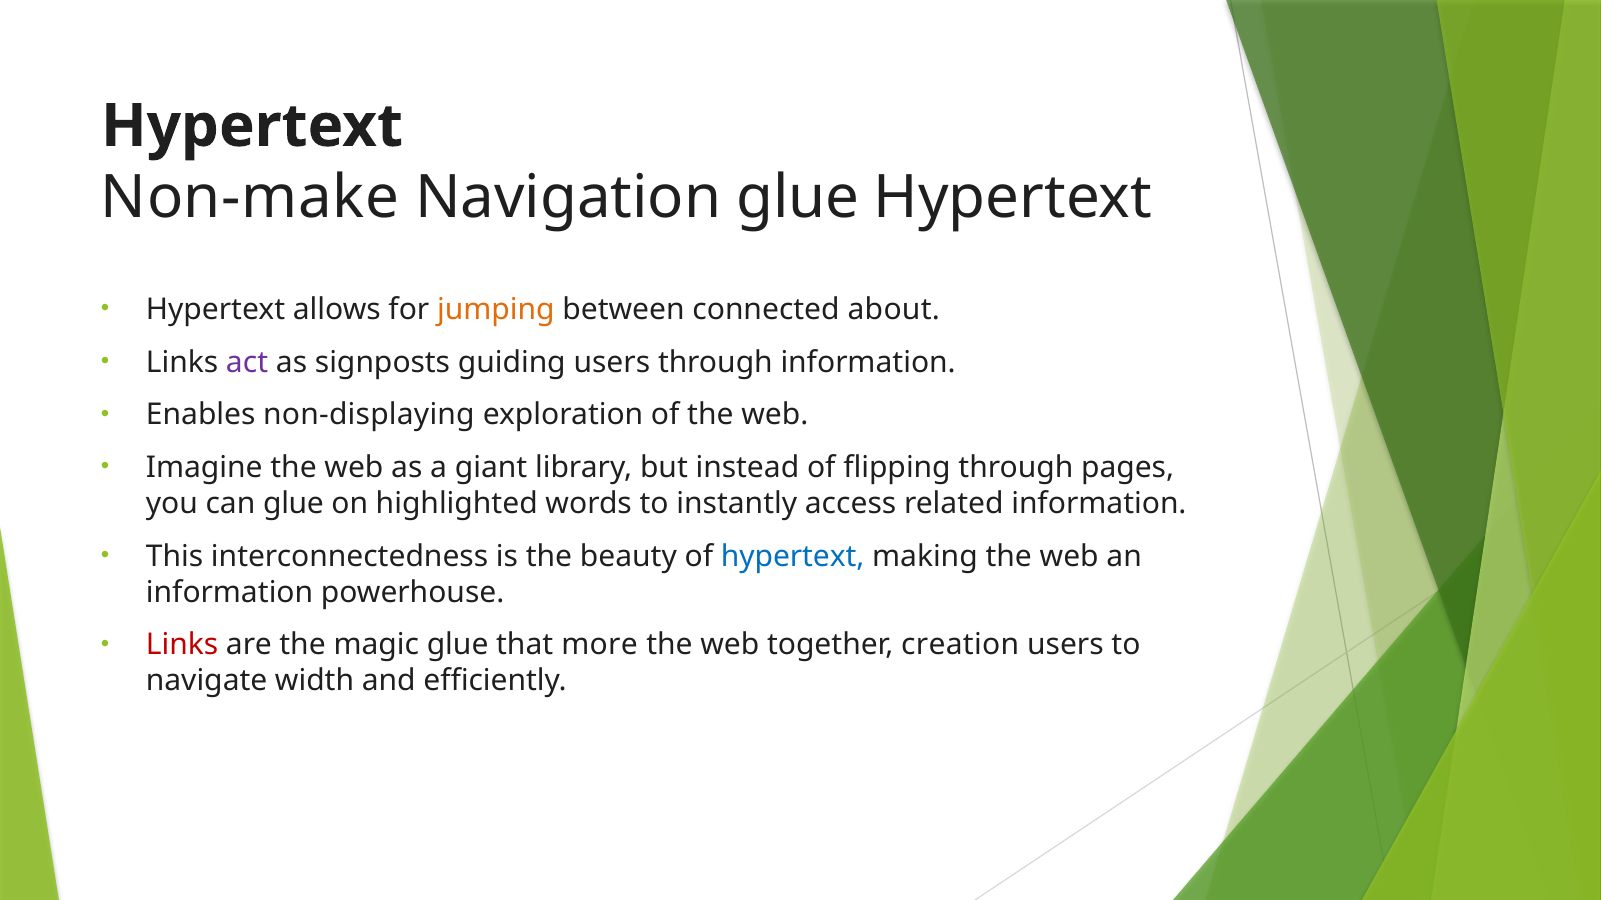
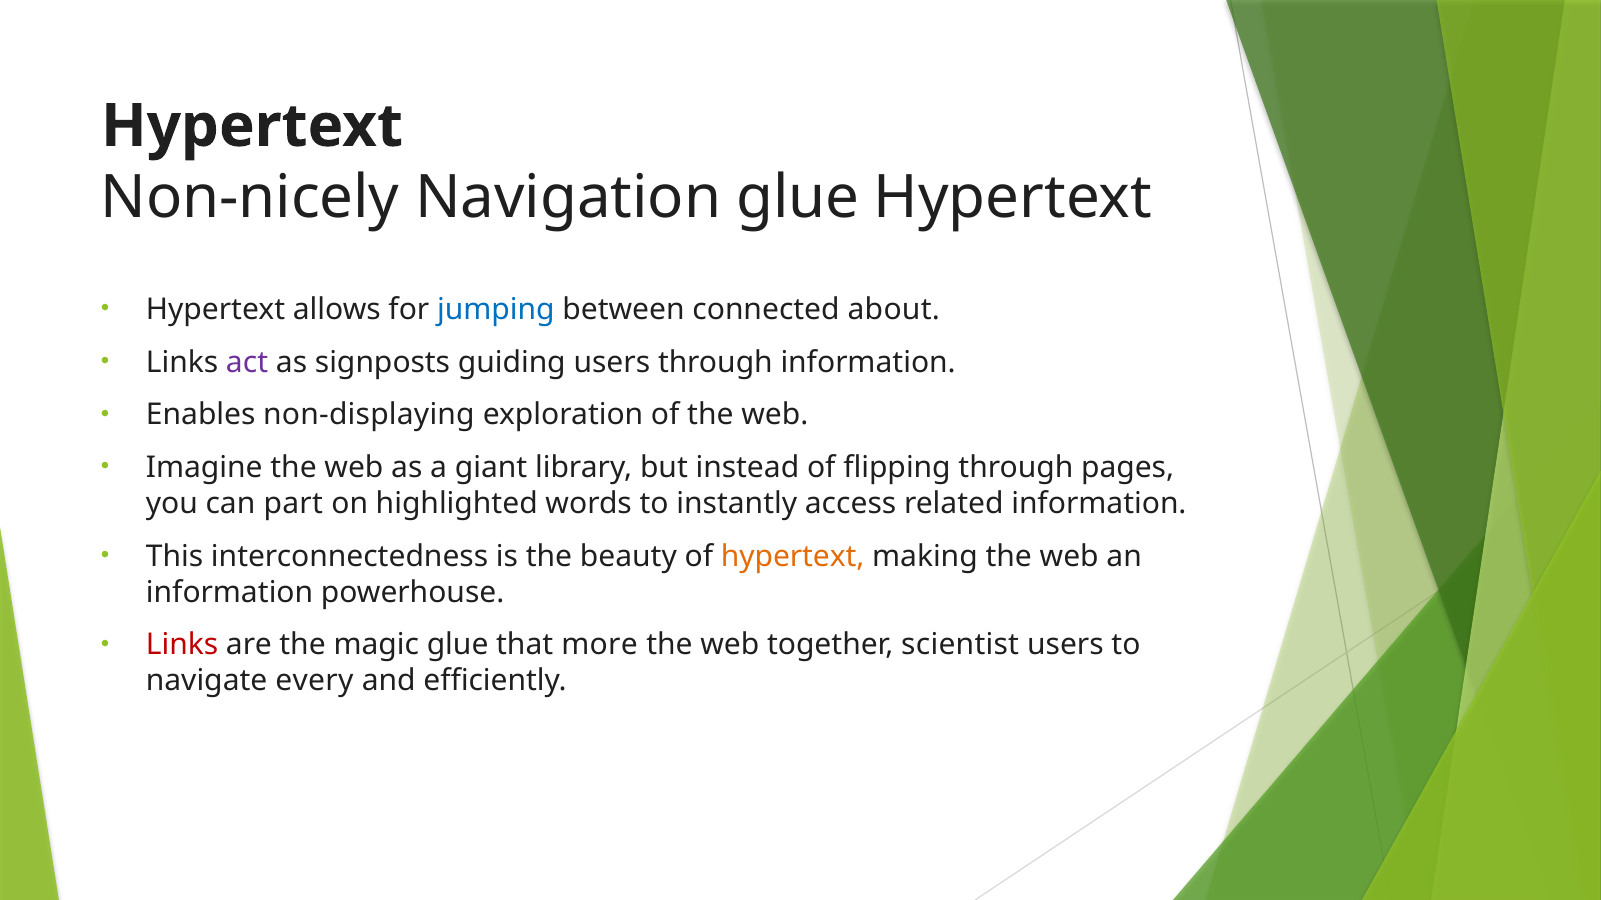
Non-make: Non-make -> Non-nicely
jumping colour: orange -> blue
can glue: glue -> part
hypertext at (793, 557) colour: blue -> orange
creation: creation -> scientist
width: width -> every
